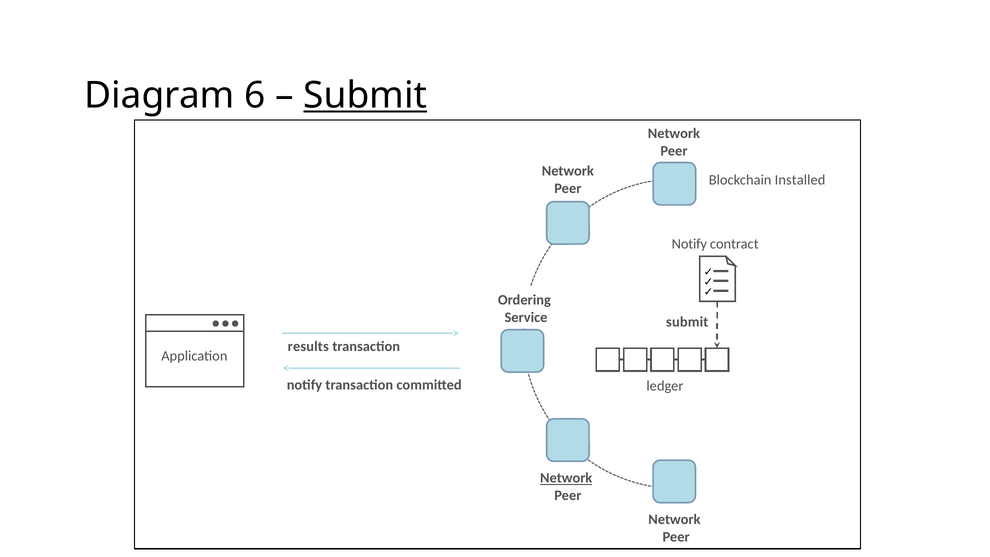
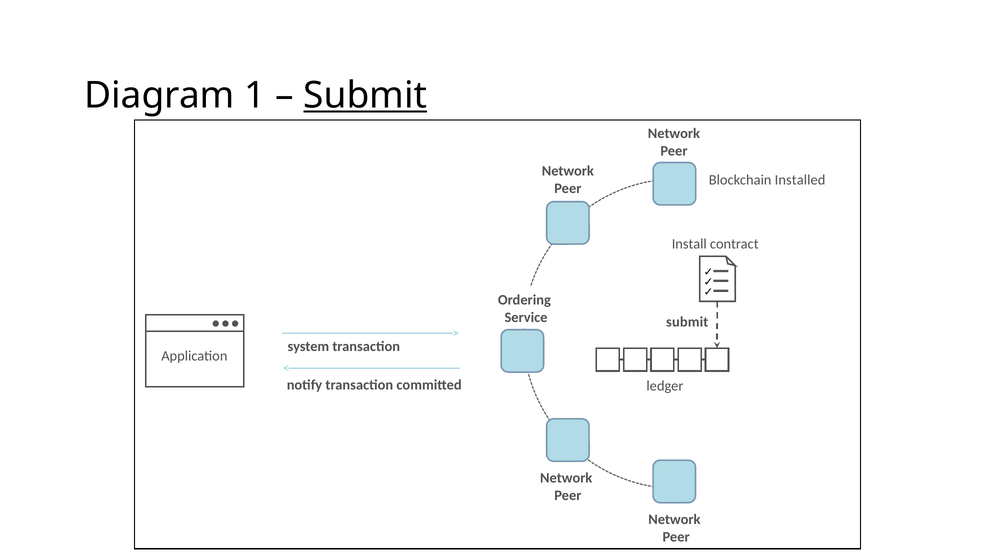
6: 6 -> 1
Notify at (689, 244): Notify -> Install
results: results -> system
Network at (566, 478) underline: present -> none
